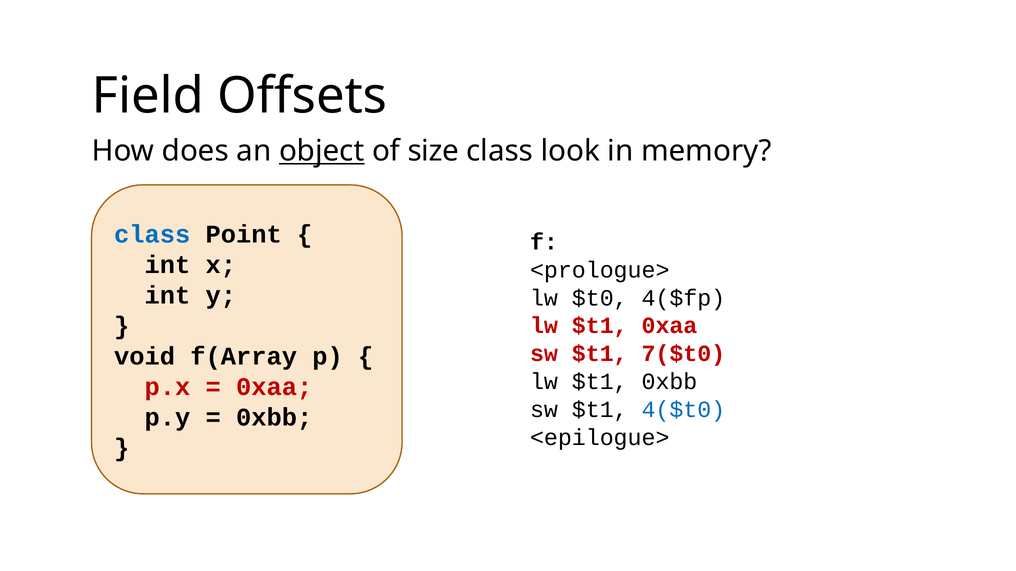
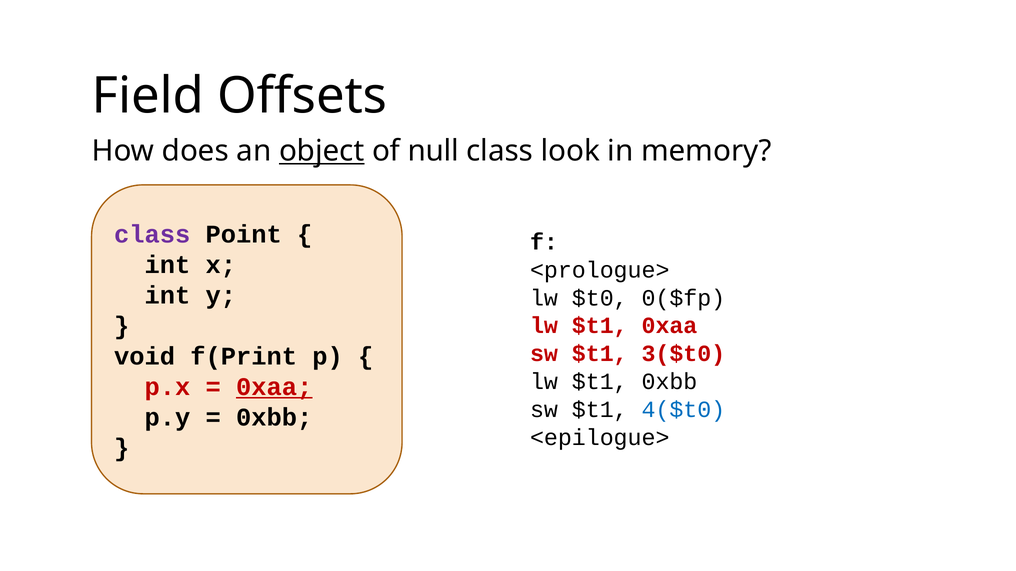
size: size -> null
class at (152, 235) colour: blue -> purple
4($fp: 4($fp -> 0($fp
7($t0: 7($t0 -> 3($t0
f(Array: f(Array -> f(Print
0xaa at (274, 387) underline: none -> present
